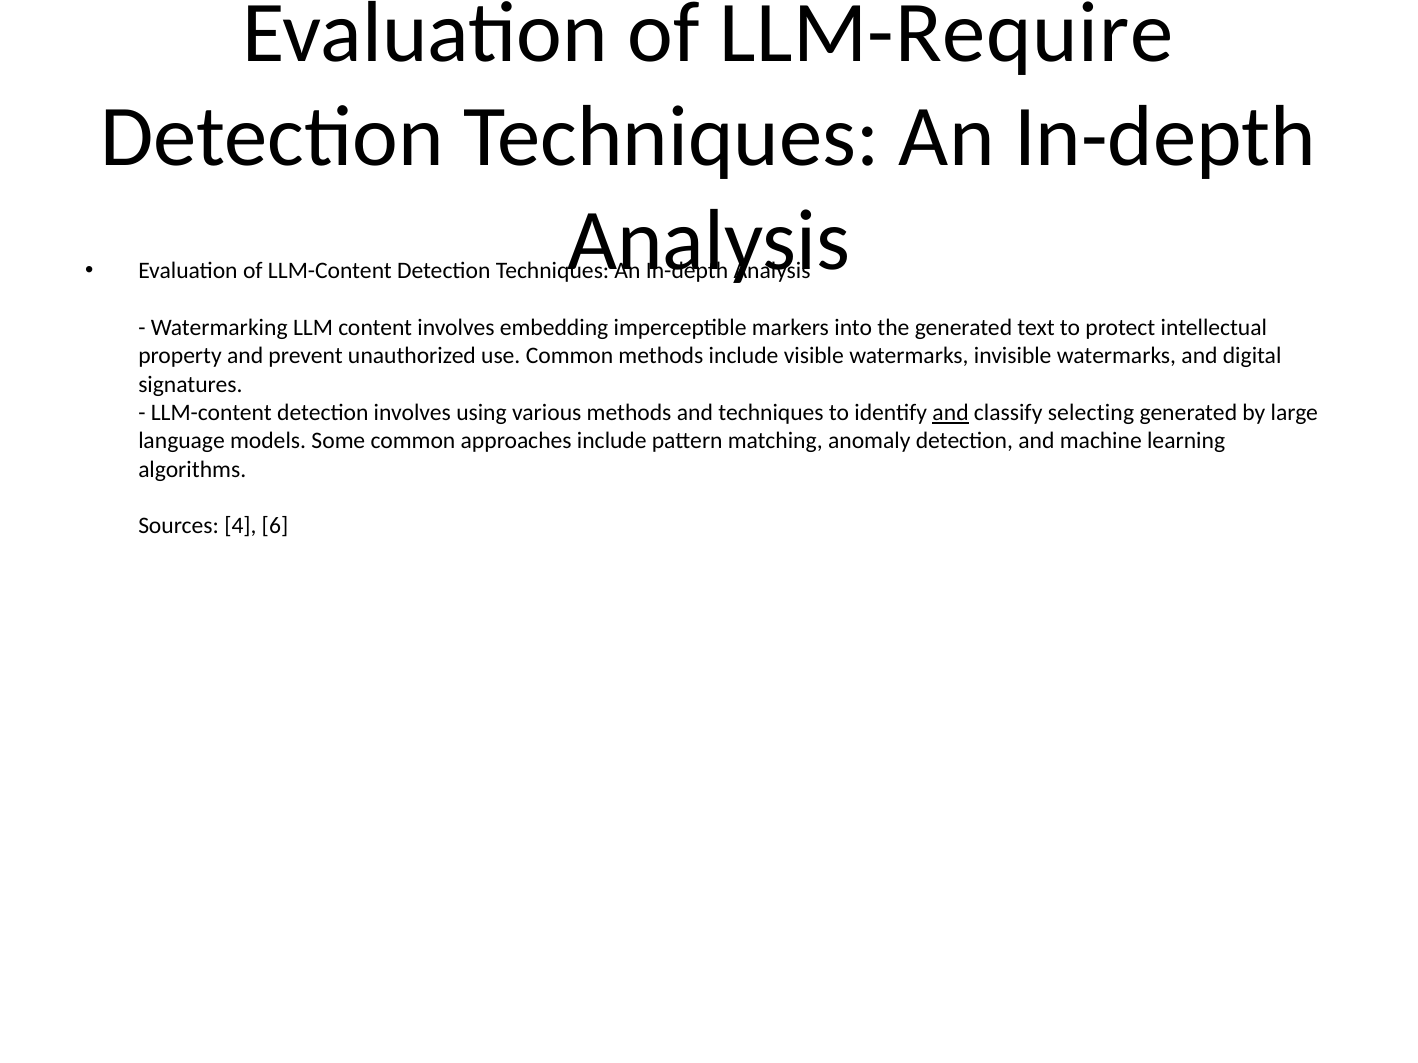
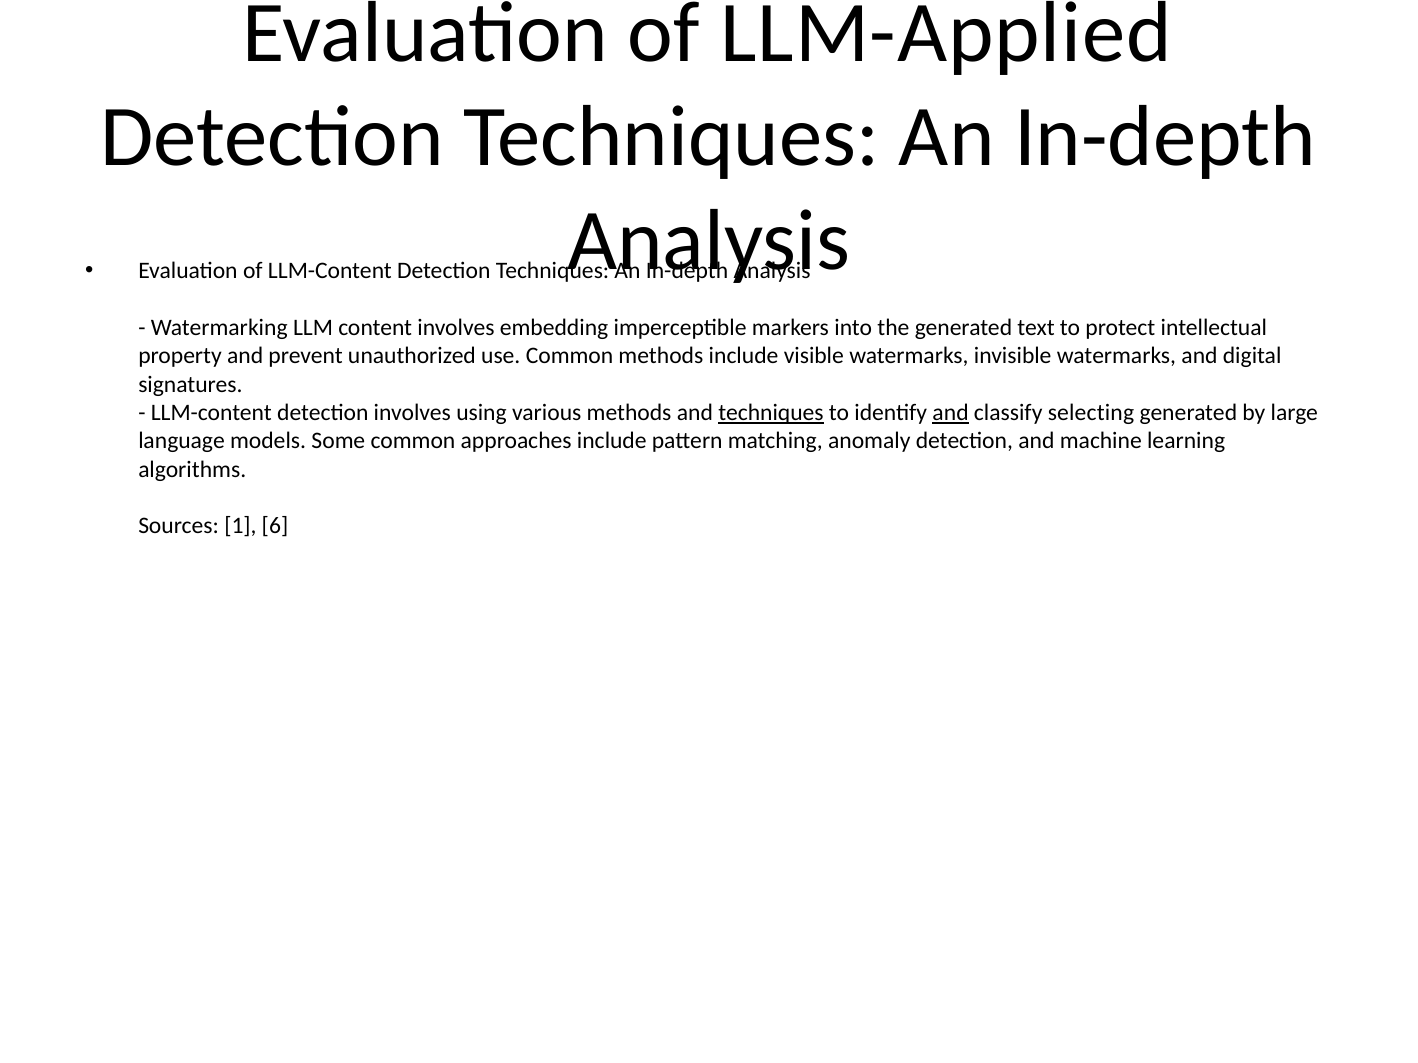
LLM-Require: LLM-Require -> LLM-Applied
techniques at (771, 413) underline: none -> present
4: 4 -> 1
